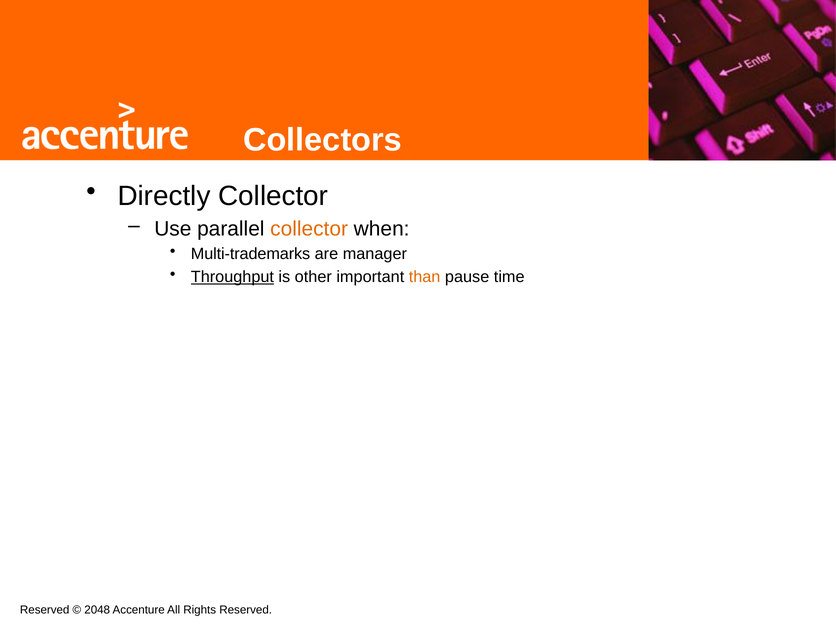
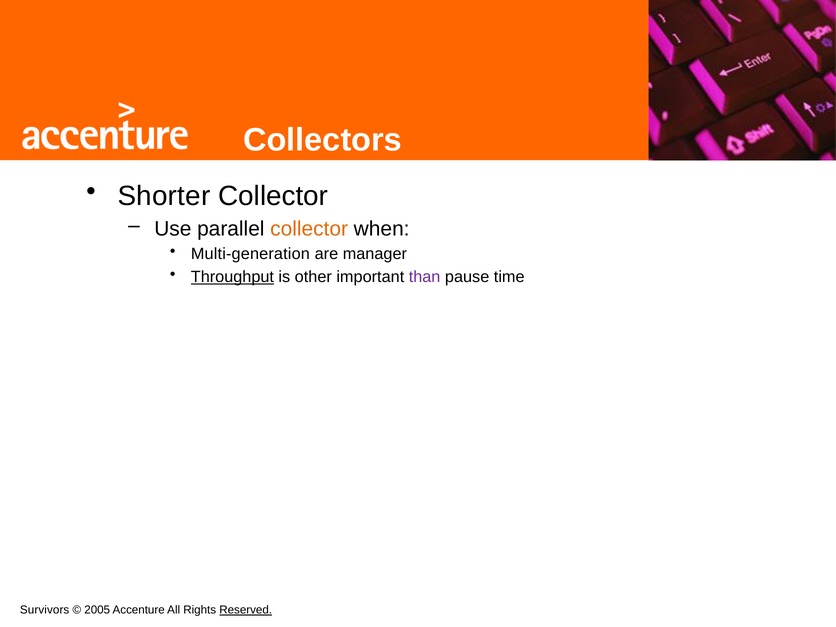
Directly: Directly -> Shorter
Multi-trademarks: Multi-trademarks -> Multi-generation
than colour: orange -> purple
Reserved at (45, 610): Reserved -> Survivors
2048: 2048 -> 2005
Reserved at (246, 610) underline: none -> present
